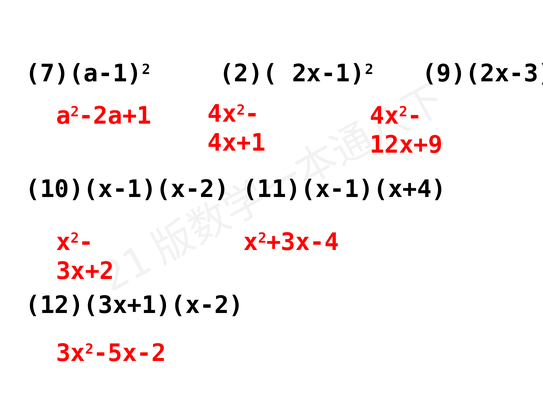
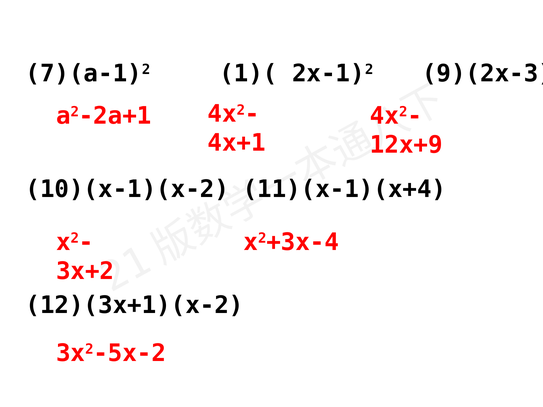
2)(: 2)( -> 1)(
